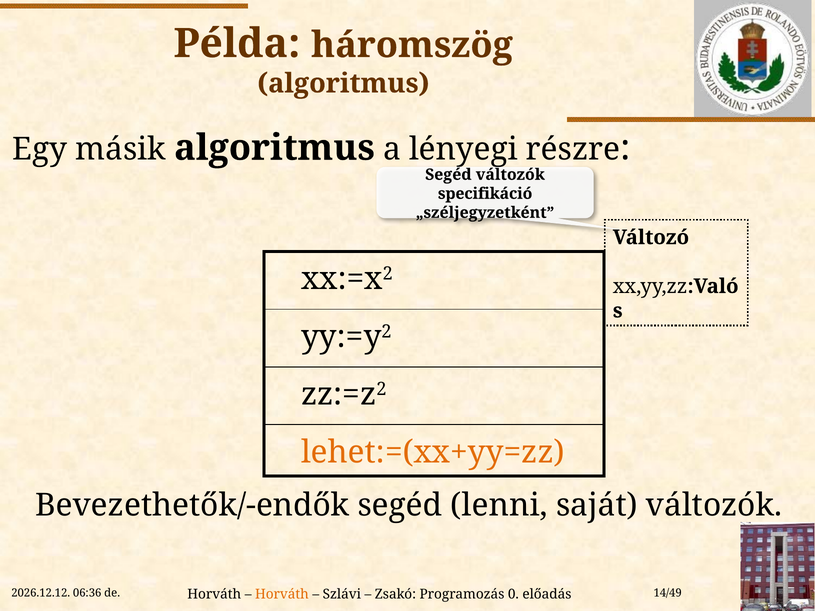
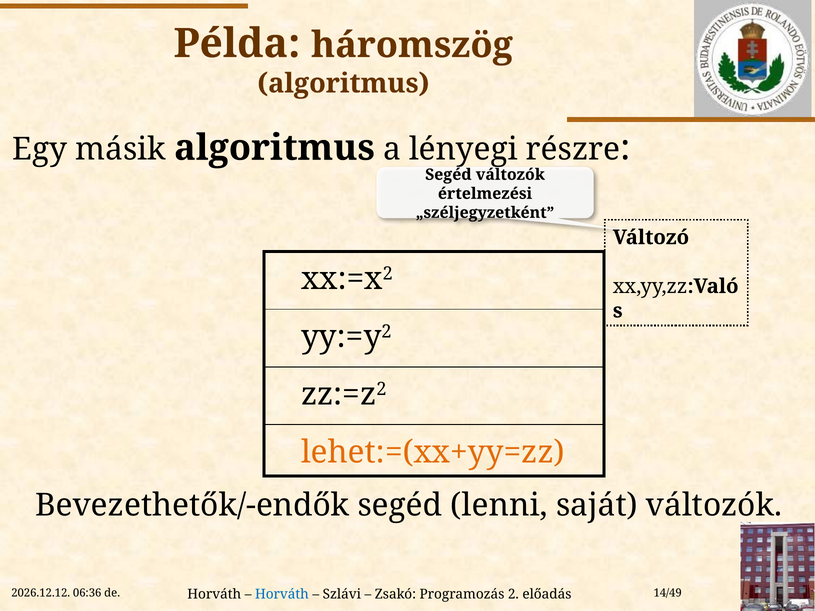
specifikáció: specifikáció -> értelmezési
Horváth at (282, 595) colour: orange -> blue
0: 0 -> 2
